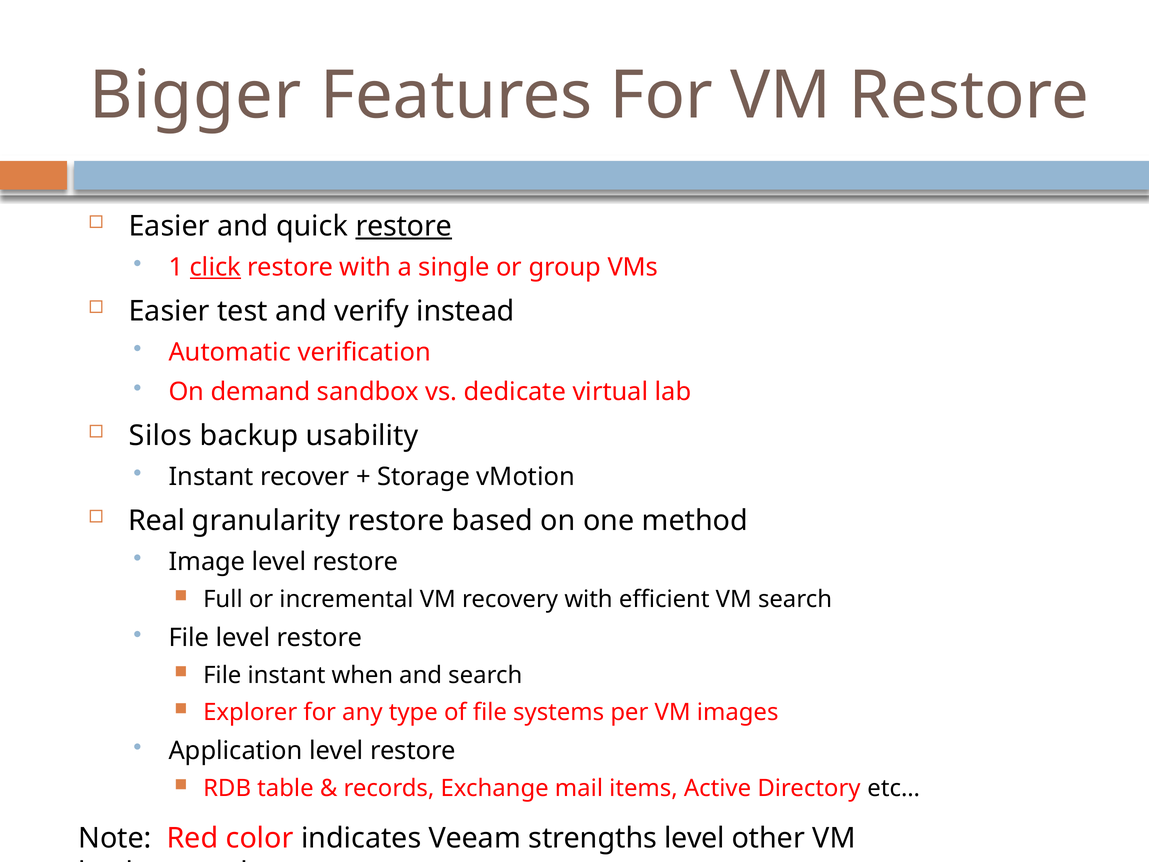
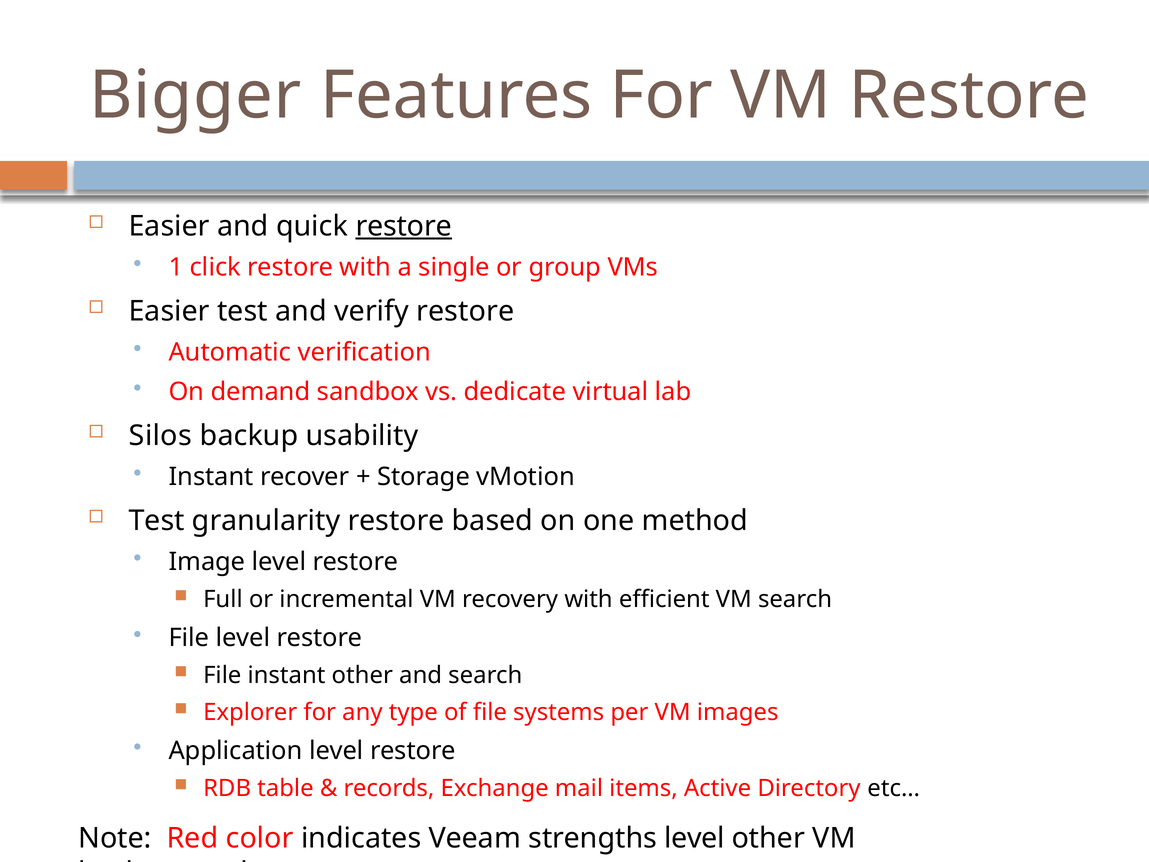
click underline: present -> none
verify instead: instead -> restore
Real at (157, 521): Real -> Test
instant when: when -> other
